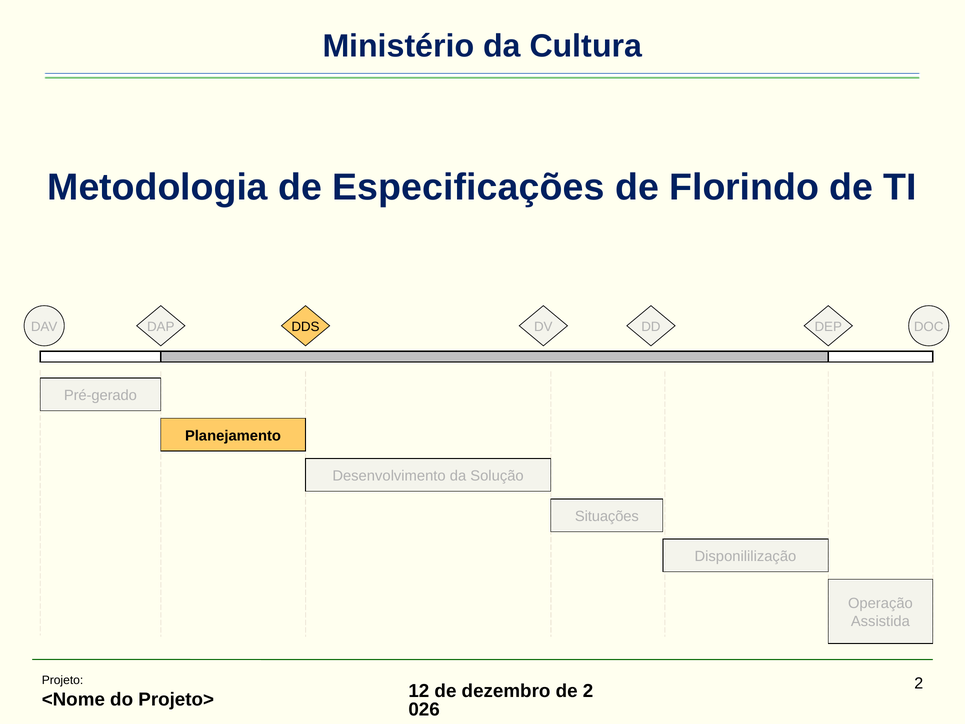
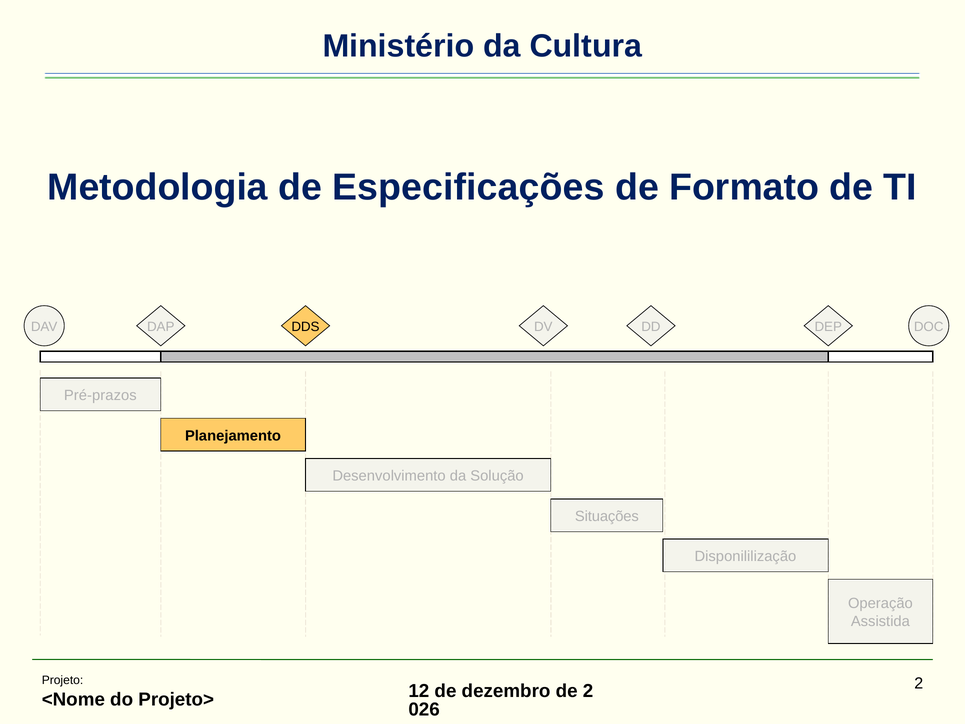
Florindo: Florindo -> Formato
Pré-gerado: Pré-gerado -> Pré-prazos
